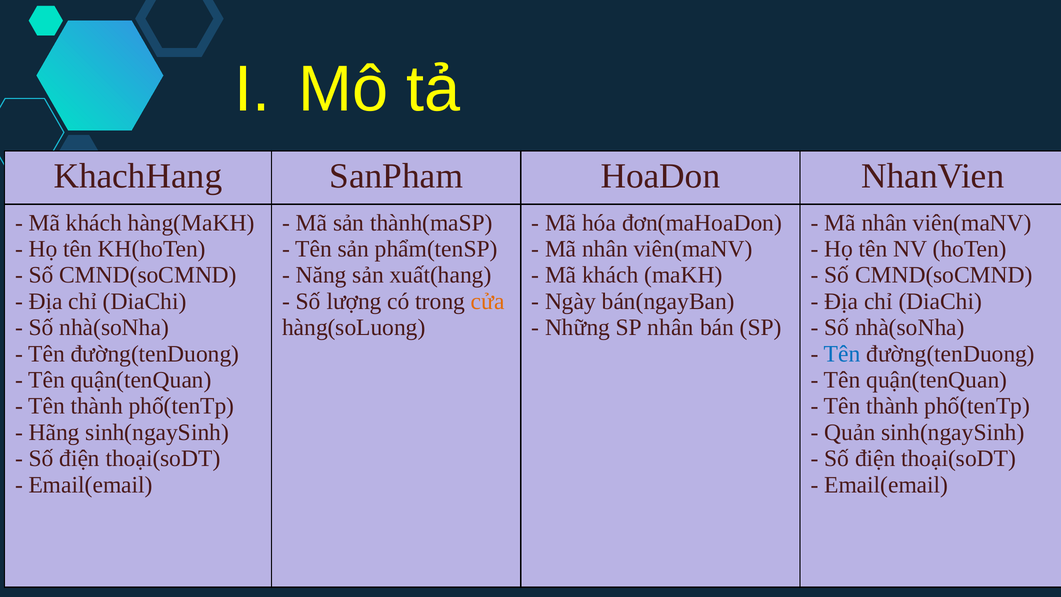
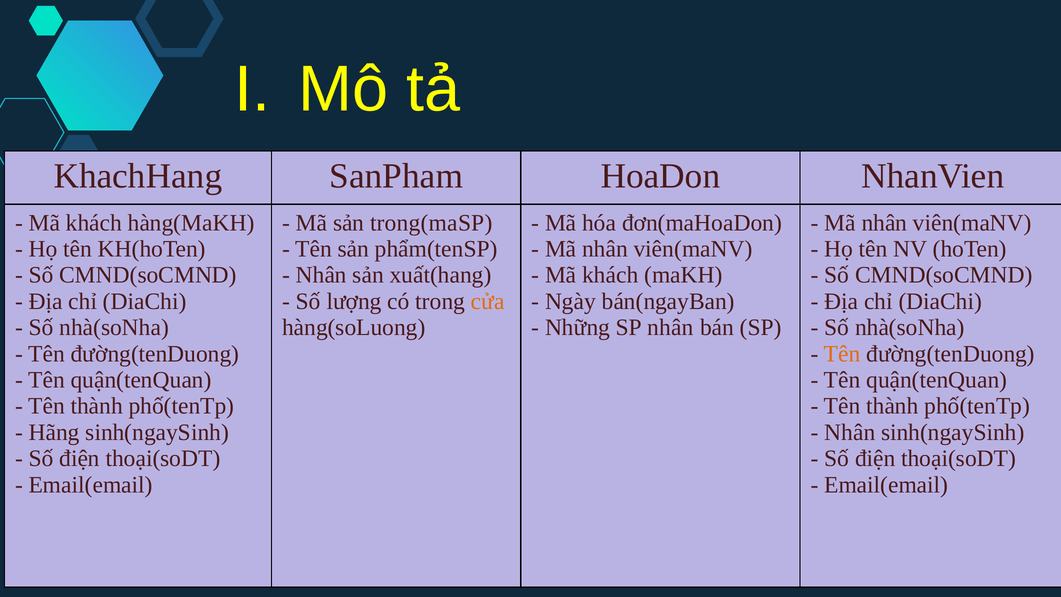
thành(maSP: thành(maSP -> trong(maSP
Năng at (321, 275): Năng -> Nhân
Tên at (842, 354) colour: blue -> orange
Quản at (850, 432): Quản -> Nhân
